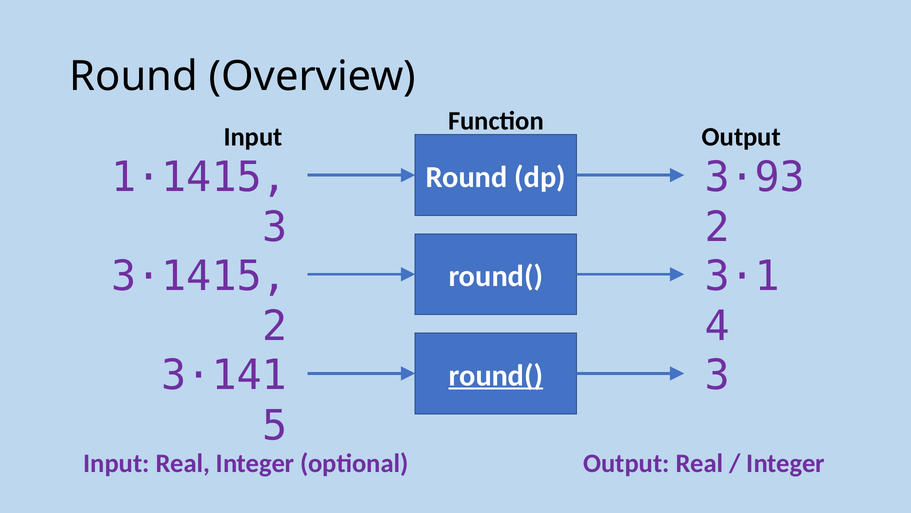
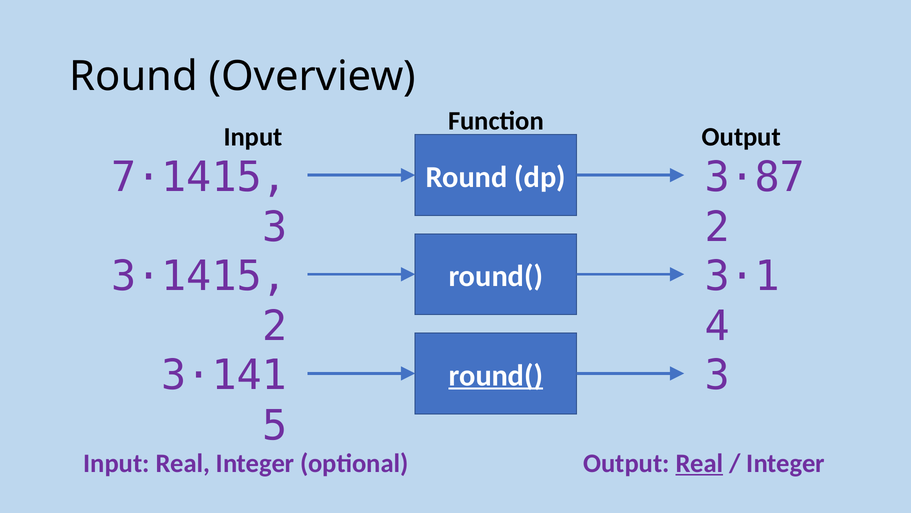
1·1415: 1·1415 -> 7·1415
3·93: 3·93 -> 3·87
Real at (699, 463) underline: none -> present
